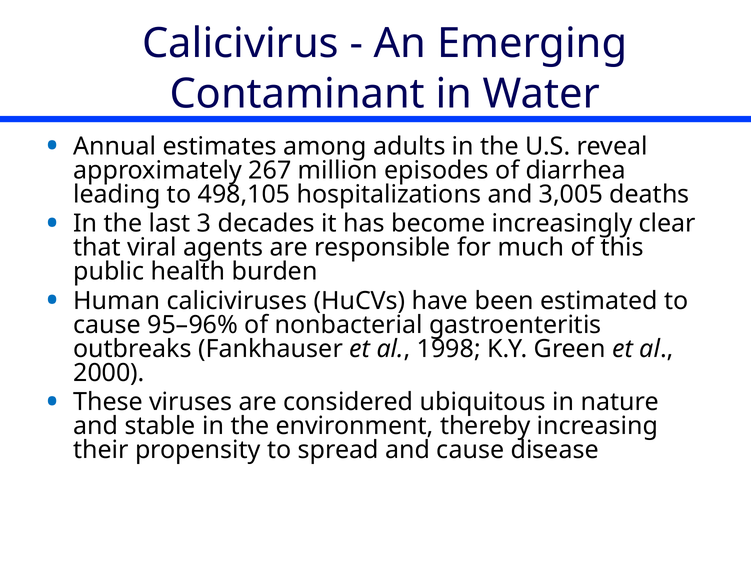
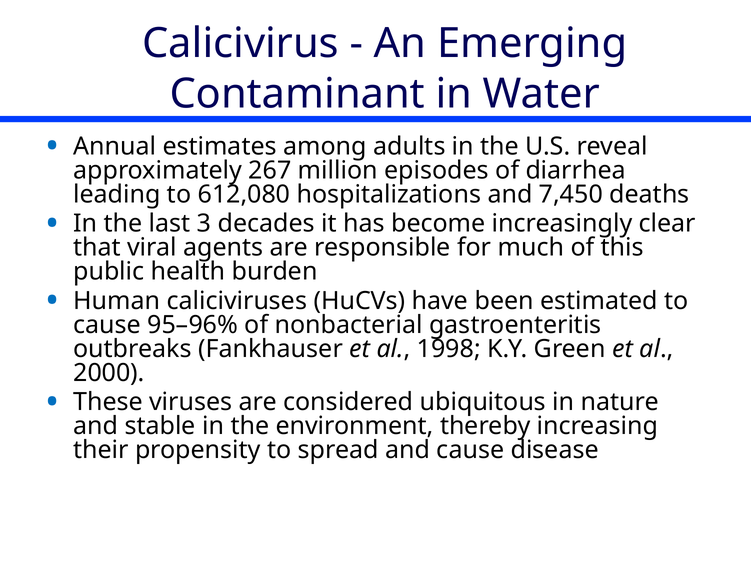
498,105: 498,105 -> 612,080
3,005: 3,005 -> 7,450
